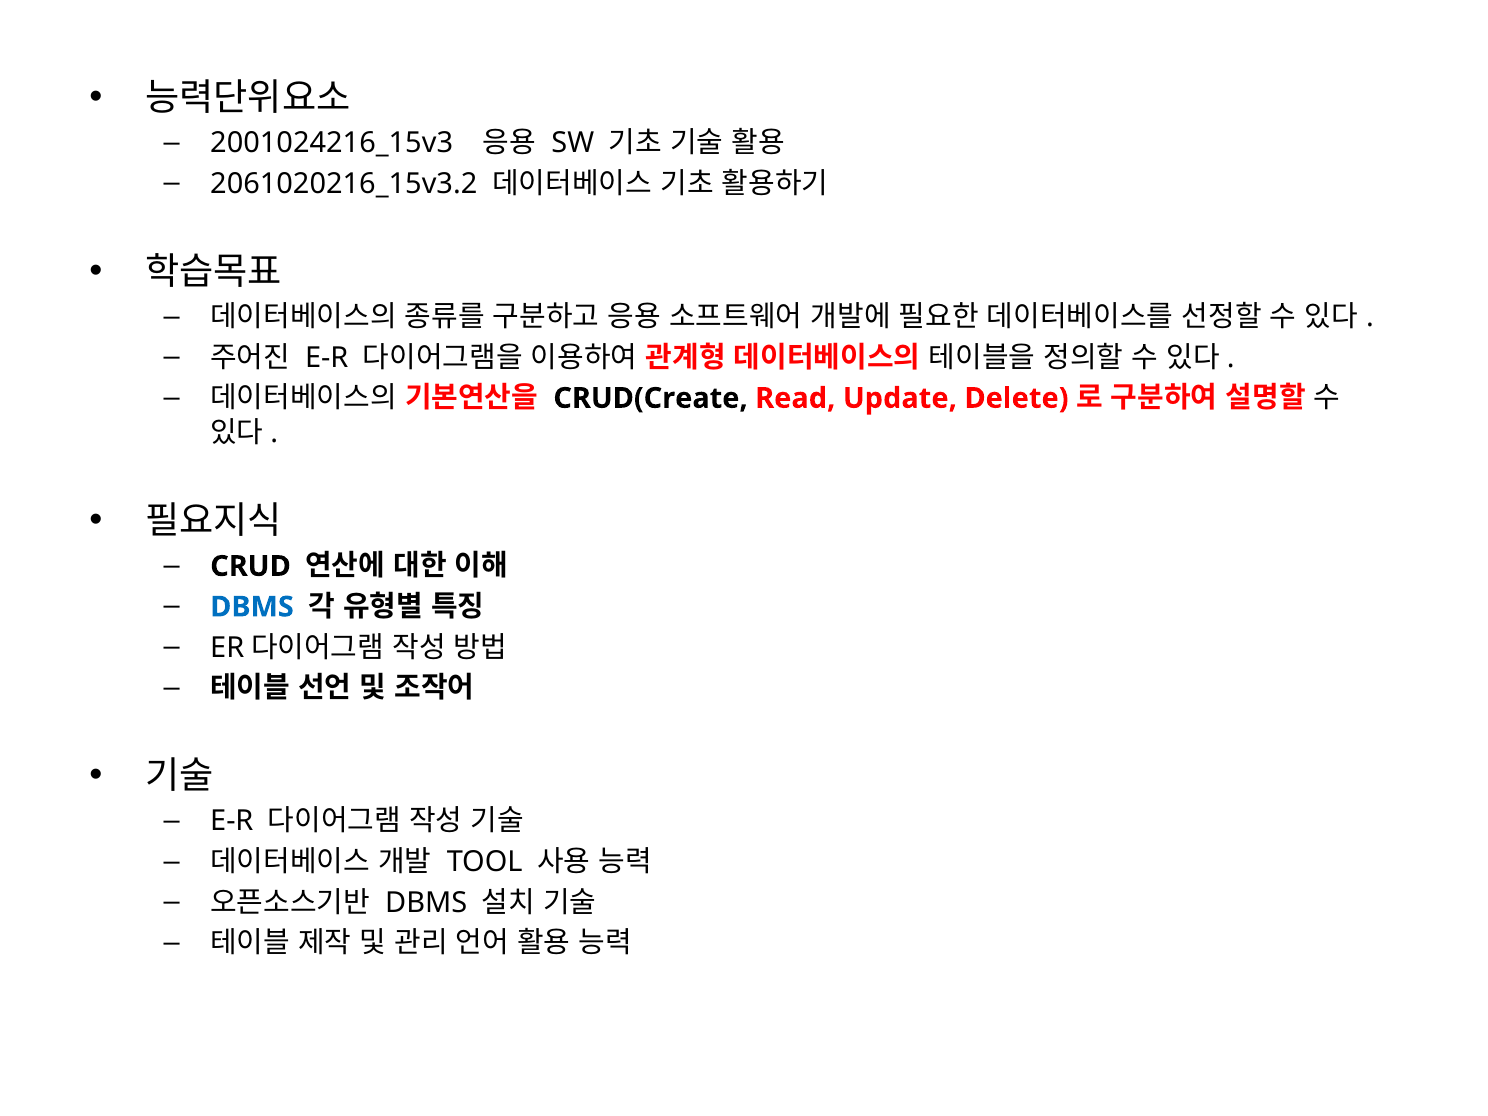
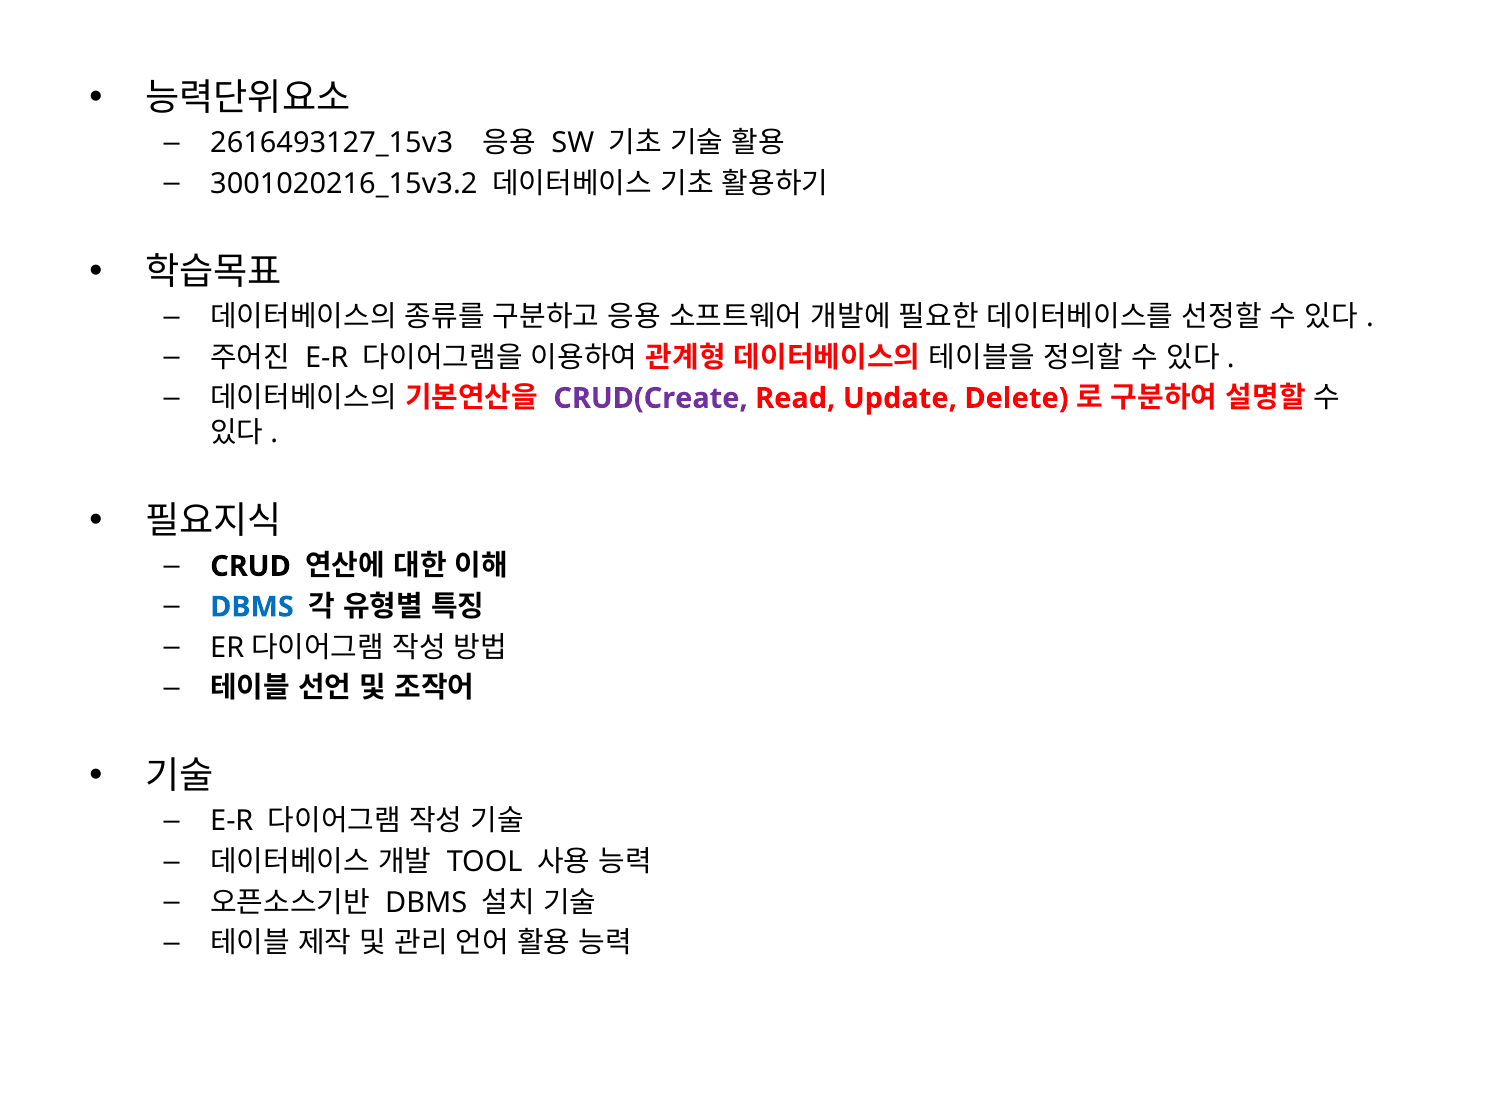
2001024216_15v3: 2001024216_15v3 -> 2616493127_15v3
2061020216_15v3.2: 2061020216_15v3.2 -> 3001020216_15v3.2
CRUD(Create colour: black -> purple
